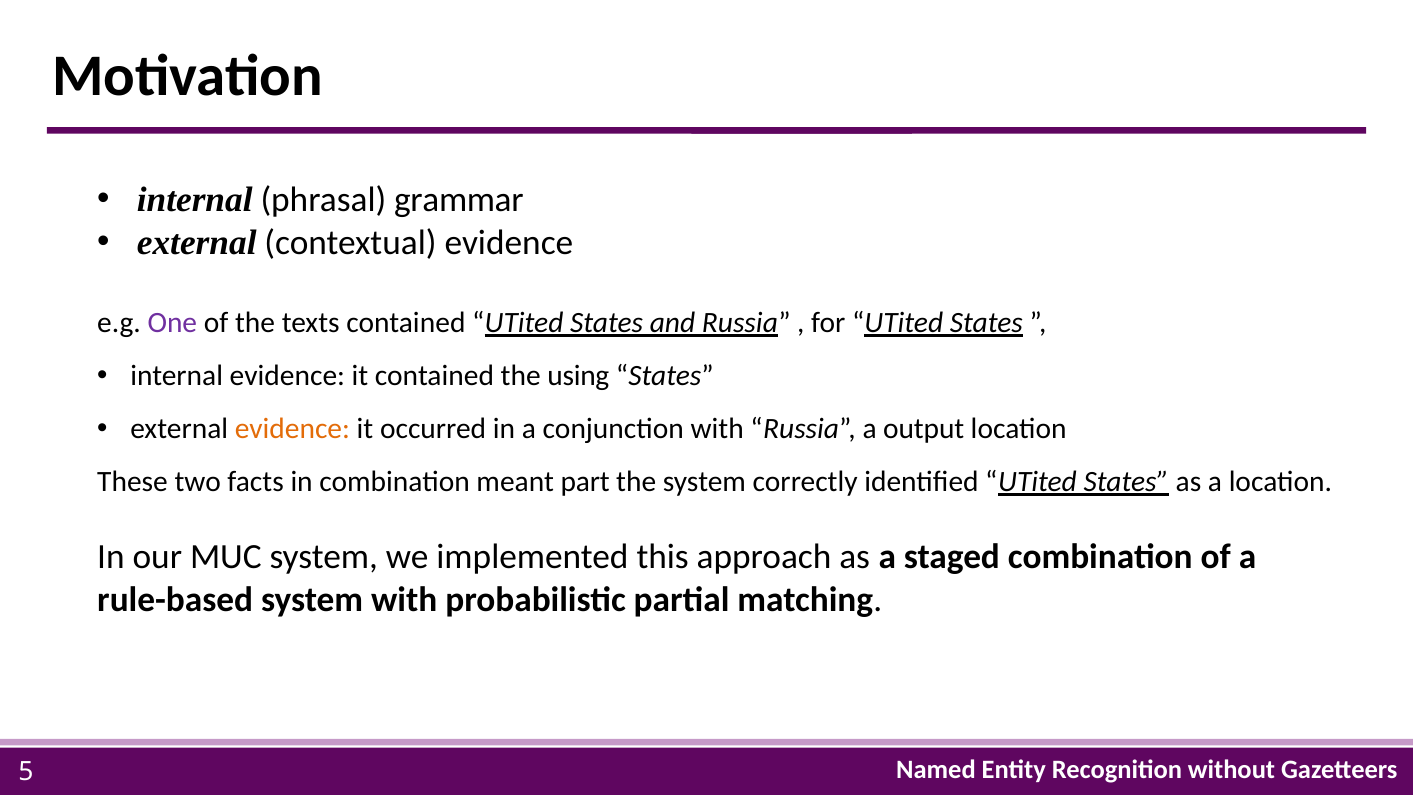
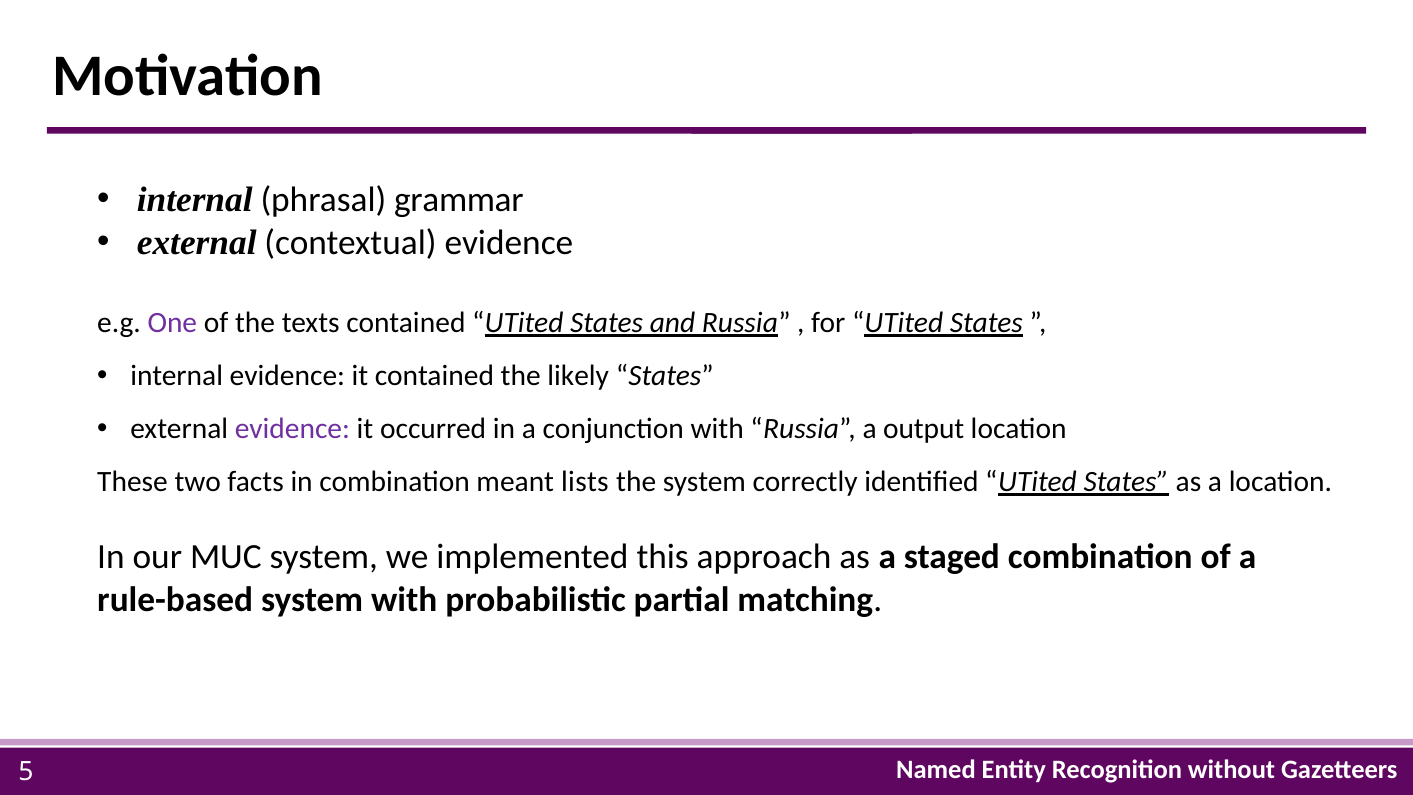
using: using -> likely
evidence at (292, 429) colour: orange -> purple
part: part -> lists
